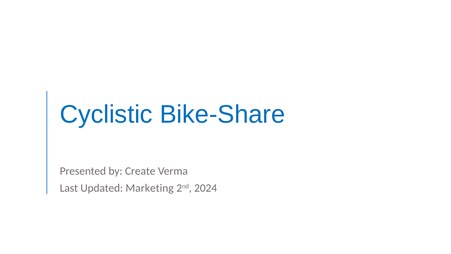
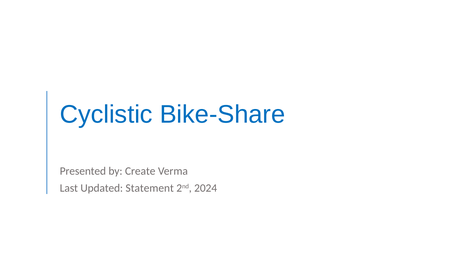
Marketing: Marketing -> Statement
